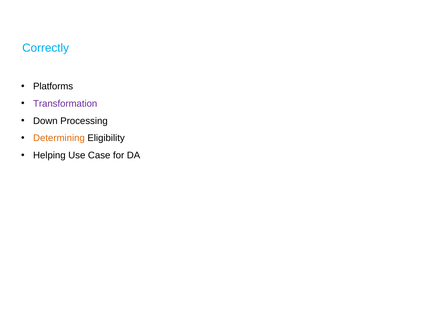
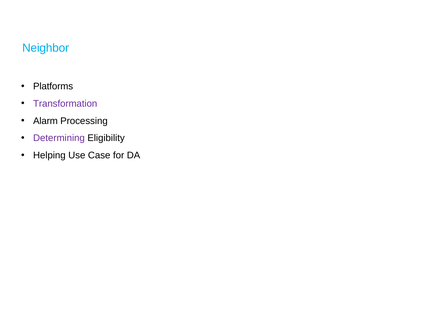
Correctly: Correctly -> Neighbor
Down: Down -> Alarm
Determining colour: orange -> purple
